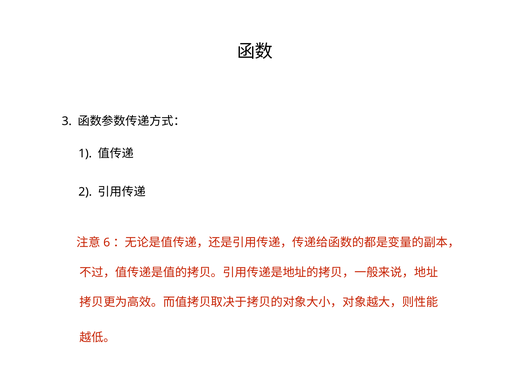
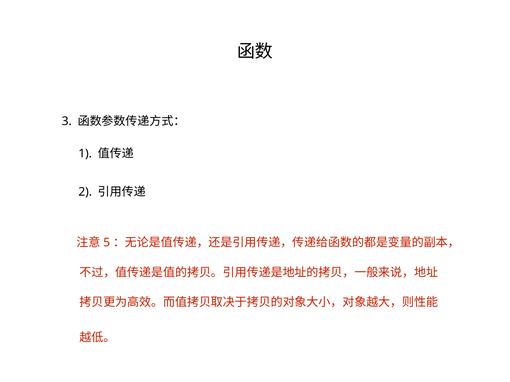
6: 6 -> 5
